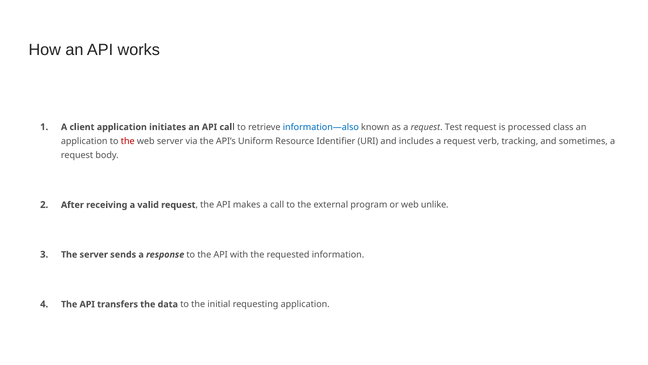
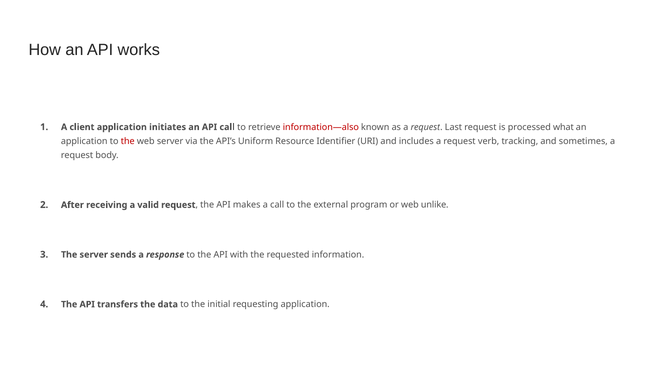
information—also colour: blue -> red
Test: Test -> Last
class: class -> what
